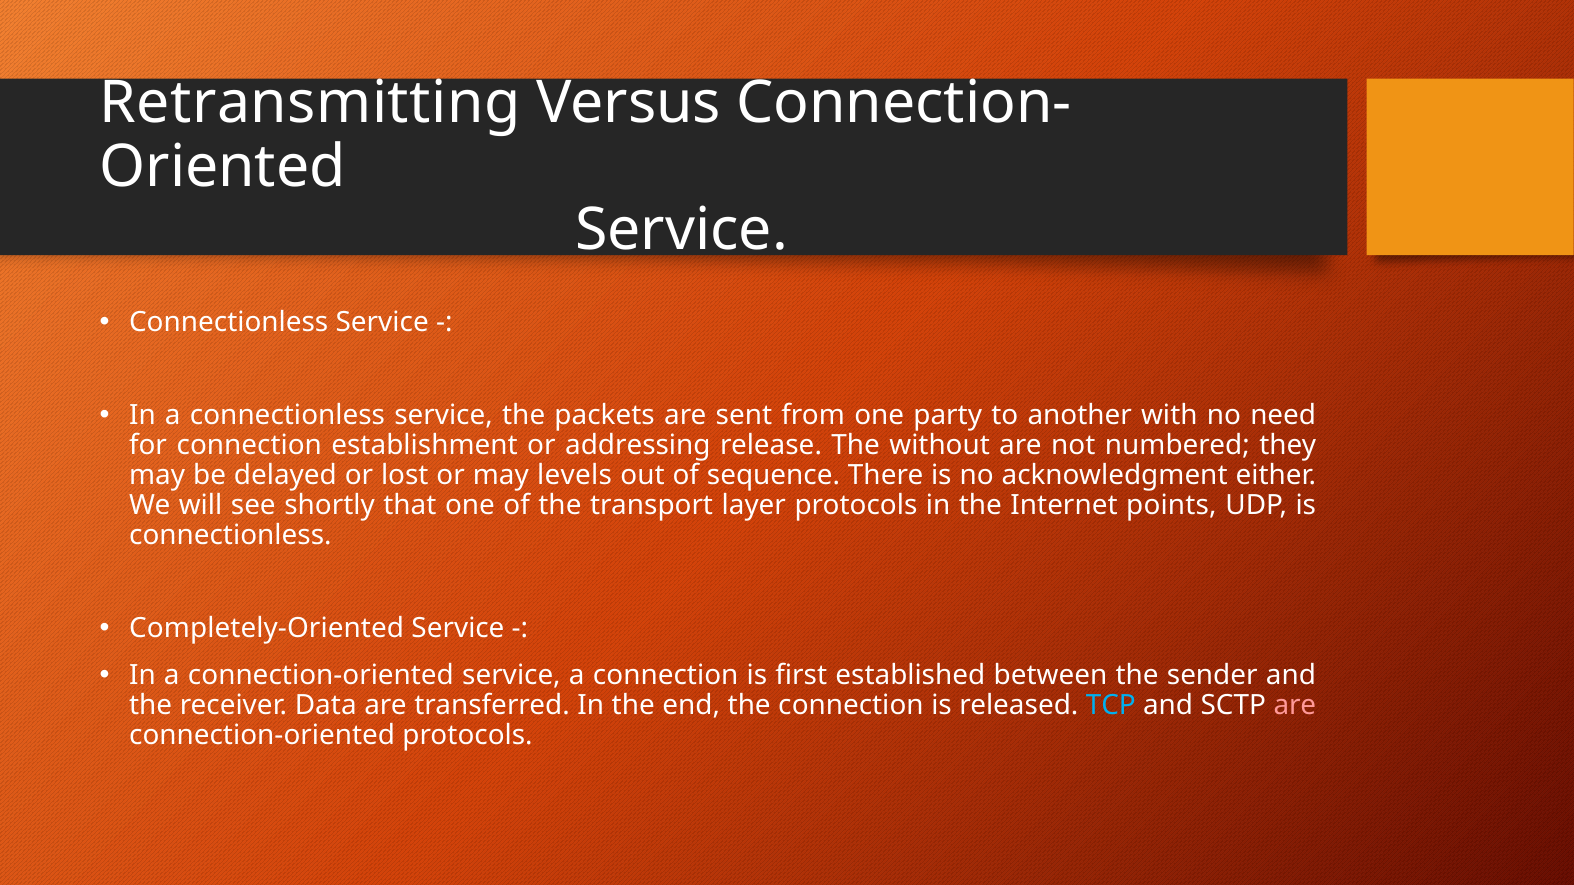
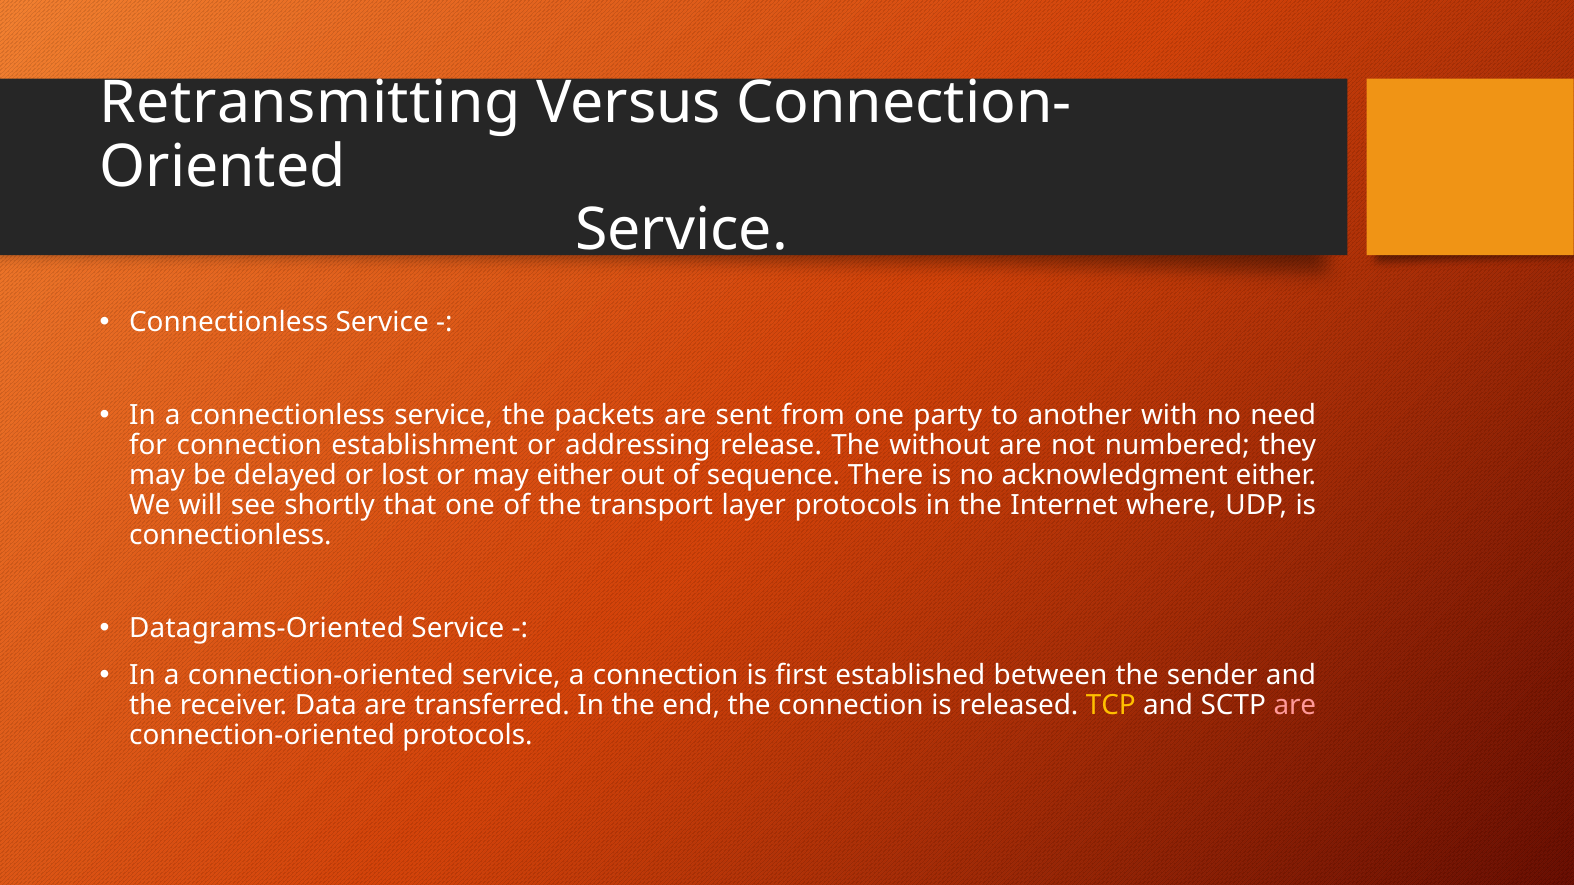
may levels: levels -> either
points: points -> where
Completely-Oriented: Completely-Oriented -> Datagrams-Oriented
TCP colour: light blue -> yellow
